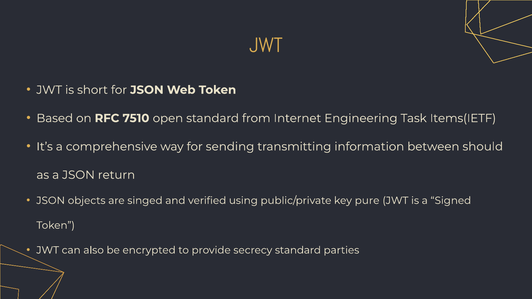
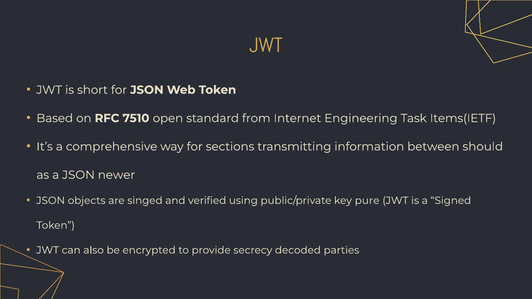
sending: sending -> sections
return: return -> newer
secrecy standard: standard -> decoded
